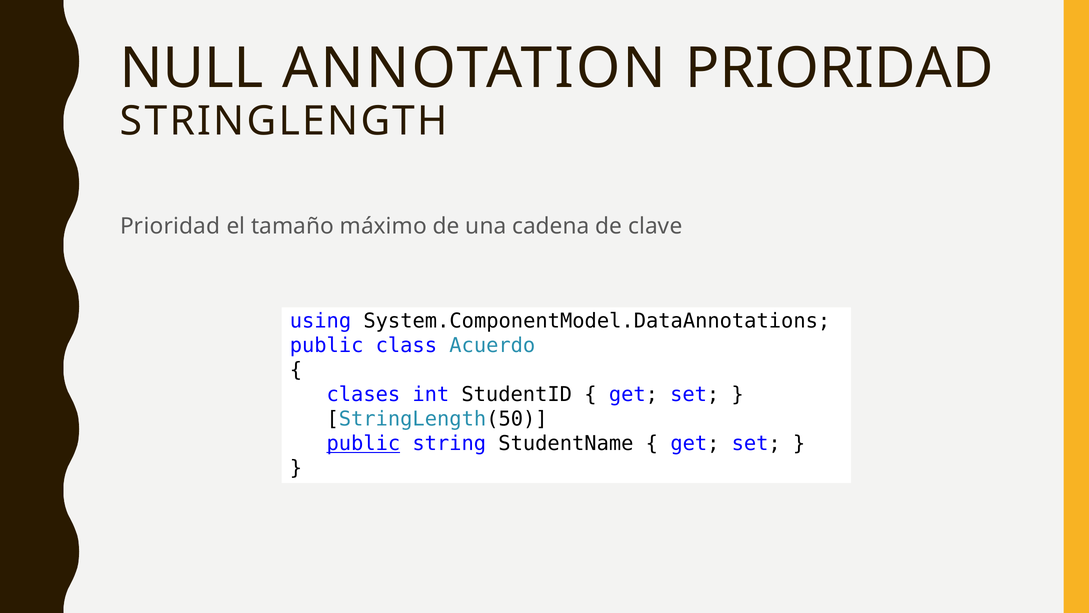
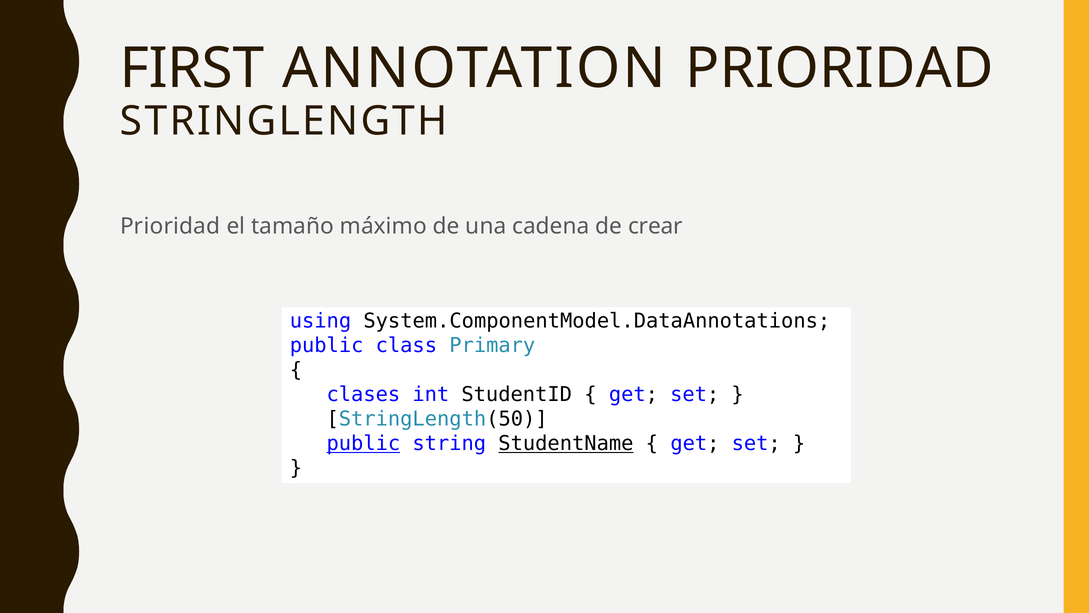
NULL: NULL -> FIRST
clave: clave -> crear
Acuerdo: Acuerdo -> Primary
StudentName underline: none -> present
